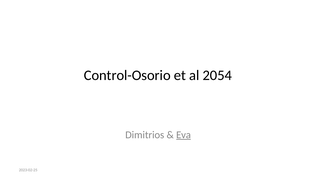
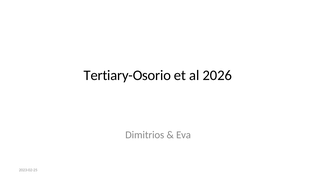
Control-Osorio: Control-Osorio -> Tertiary-Osorio
2054: 2054 -> 2026
Eva underline: present -> none
